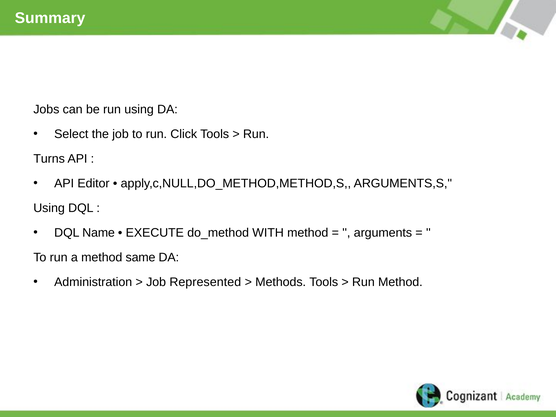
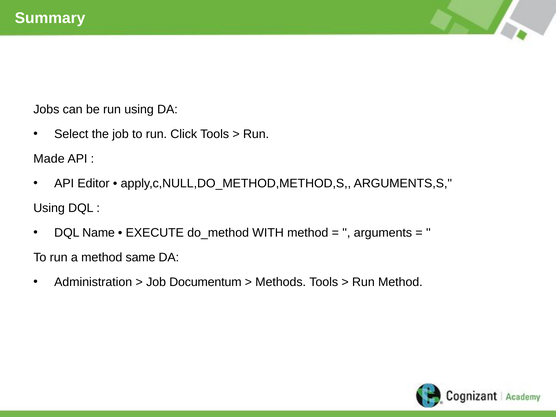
Turns: Turns -> Made
Represented: Represented -> Documentum
